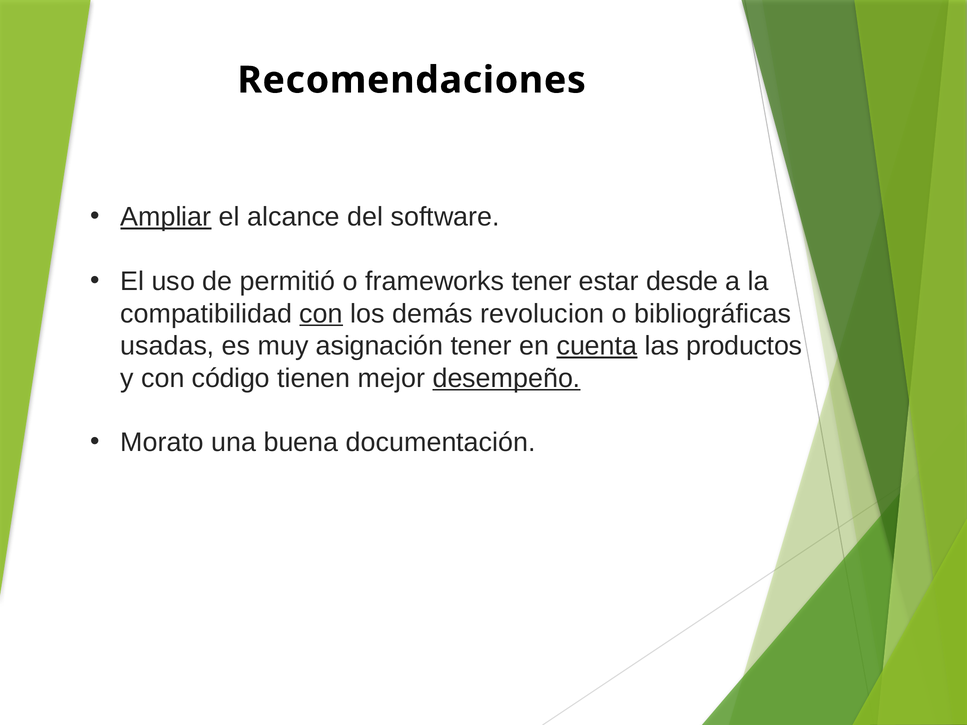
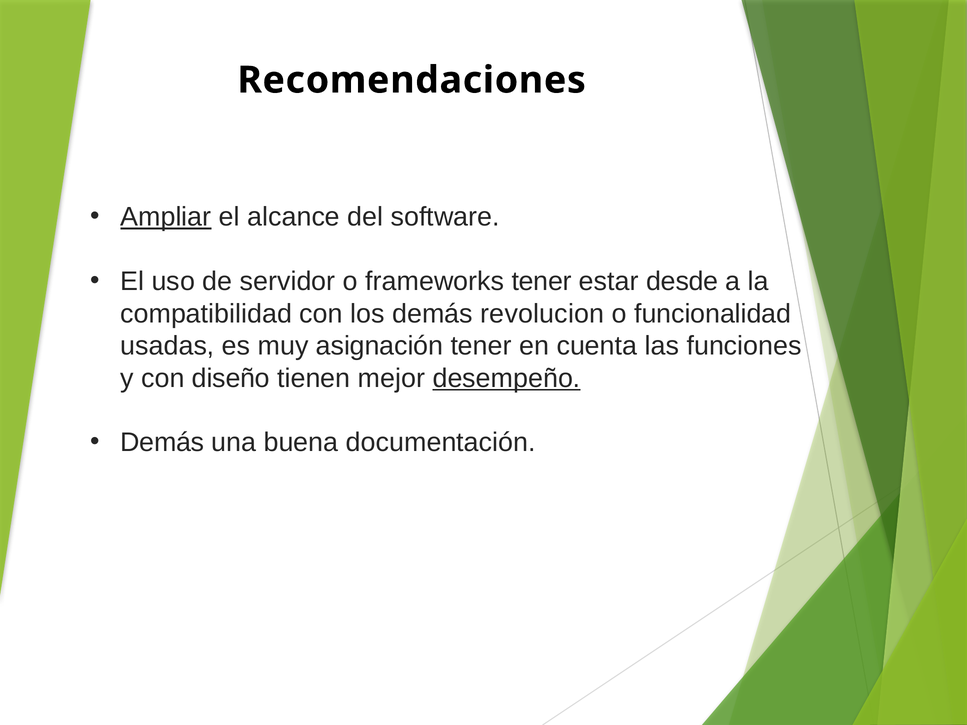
permitió: permitió -> servidor
con at (321, 314) underline: present -> none
bibliográficas: bibliográficas -> funcionalidad
cuenta underline: present -> none
productos: productos -> funciones
código: código -> diseño
Morato at (162, 443): Morato -> Demás
